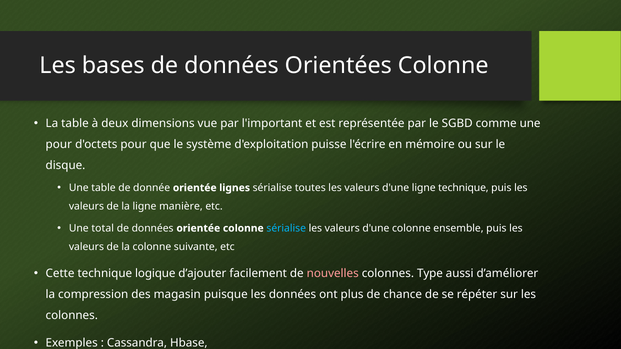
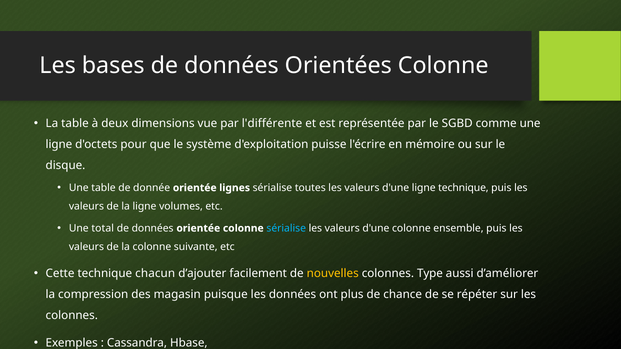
l'important: l'important -> l'différente
pour at (59, 144): pour -> ligne
manière: manière -> volumes
logique: logique -> chacun
nouvelles colour: pink -> yellow
